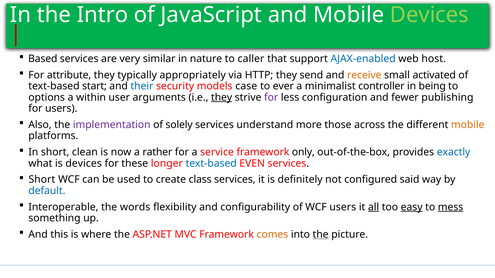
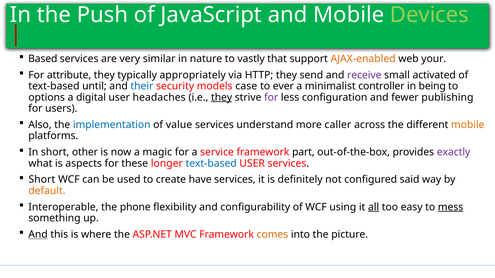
Intro: Intro -> Push
caller: caller -> vastly
AJAX-enabled colour: blue -> orange
host: host -> your
receive colour: orange -> purple
start: start -> until
within: within -> digital
arguments: arguments -> headaches
implementation colour: purple -> blue
solely: solely -> value
those: those -> caller
clean: clean -> other
rather: rather -> magic
only: only -> part
exactly colour: blue -> purple
is devices: devices -> aspects
text-based EVEN: EVEN -> USER
class: class -> have
default colour: blue -> orange
words: words -> phone
WCF users: users -> using
easy underline: present -> none
And at (38, 235) underline: none -> present
the at (321, 235) underline: present -> none
